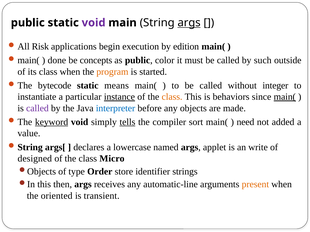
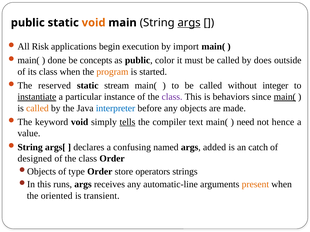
void at (94, 23) colour: purple -> orange
edition: edition -> import
such: such -> does
bytecode: bytecode -> reserved
means: means -> stream
instantiate underline: none -> present
instance underline: present -> none
class at (172, 97) colour: orange -> purple
called at (37, 108) colour: purple -> orange
keyword underline: present -> none
sort: sort -> text
added: added -> hence
lowercase: lowercase -> confusing
applet: applet -> added
write: write -> catch
class Micro: Micro -> Order
identifier: identifier -> operators
then: then -> runs
